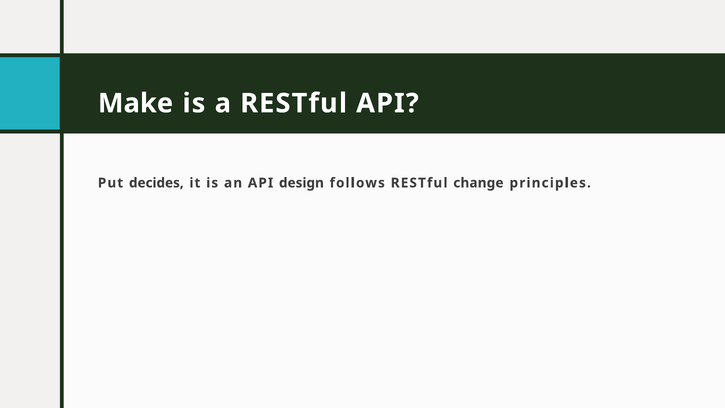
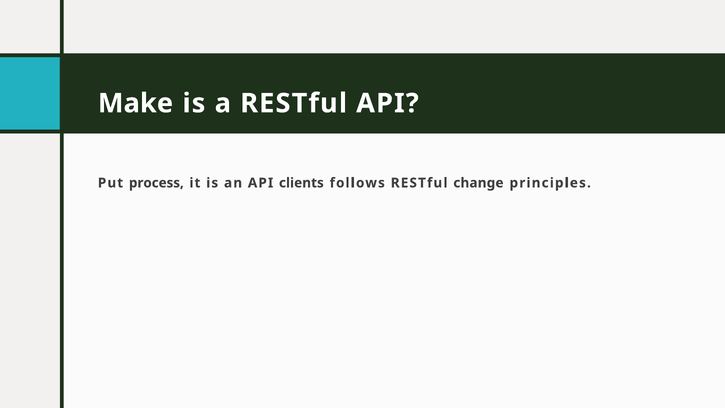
decides: decides -> process
design: design -> clients
